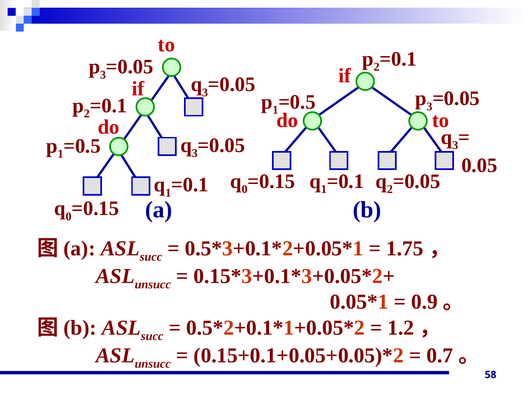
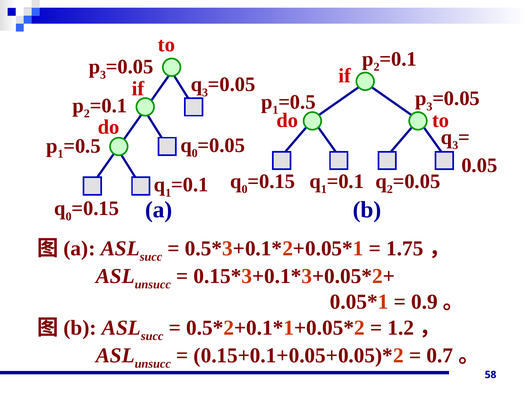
3 at (195, 153): 3 -> 0
